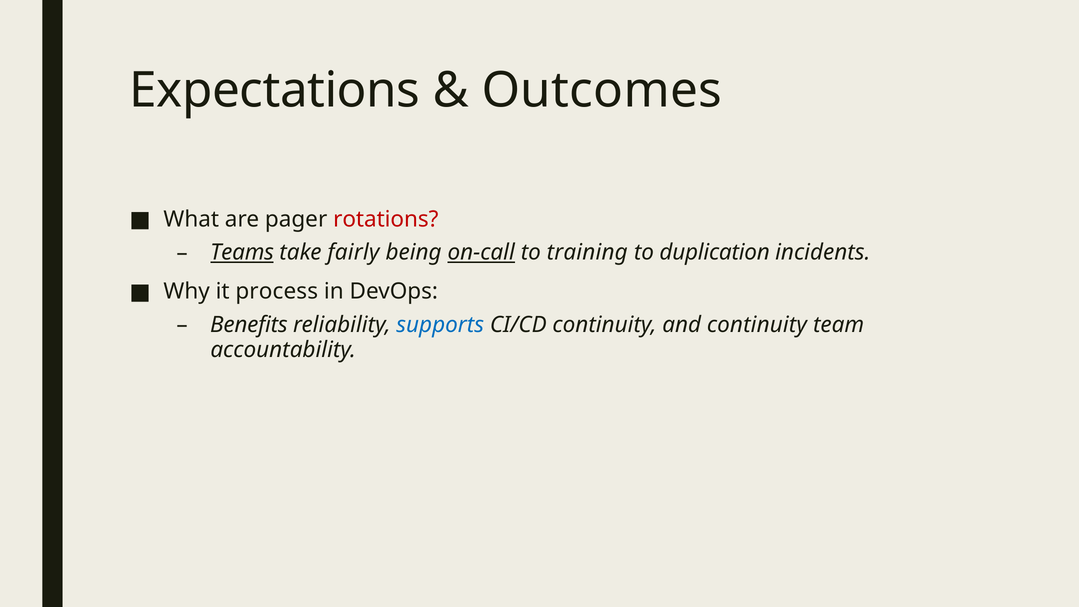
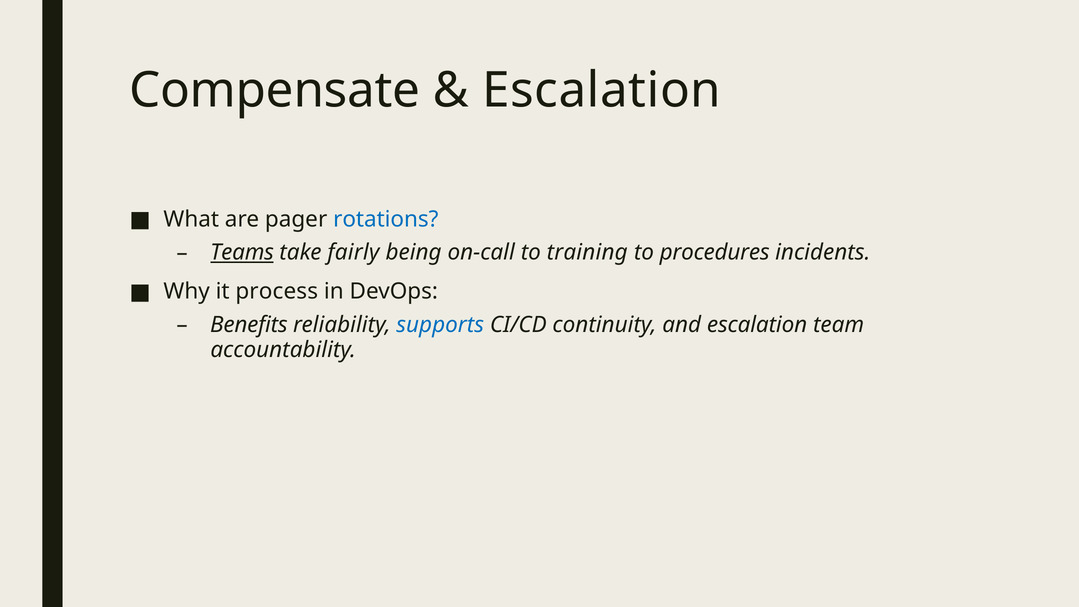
Expectations: Expectations -> Compensate
Outcomes at (602, 91): Outcomes -> Escalation
rotations colour: red -> blue
on-call underline: present -> none
duplication: duplication -> procedures
and continuity: continuity -> escalation
